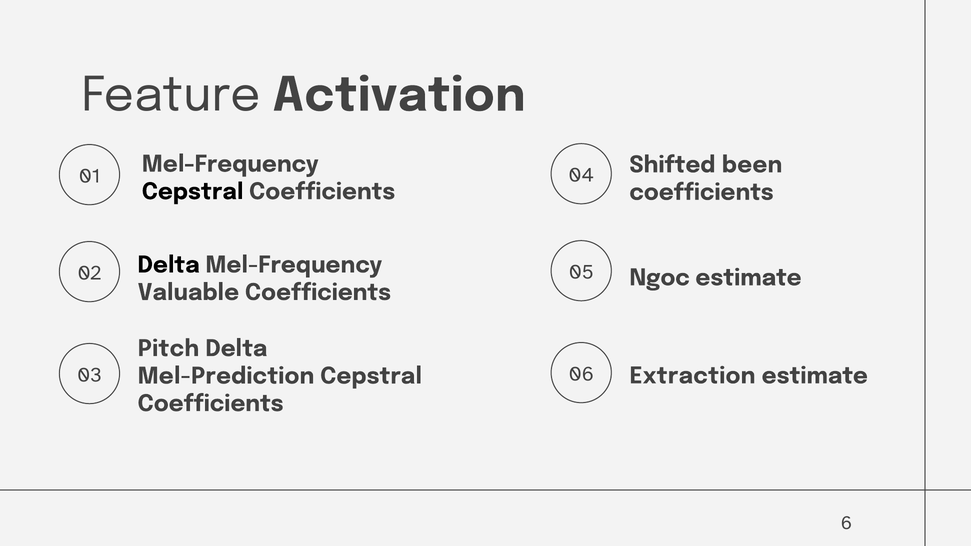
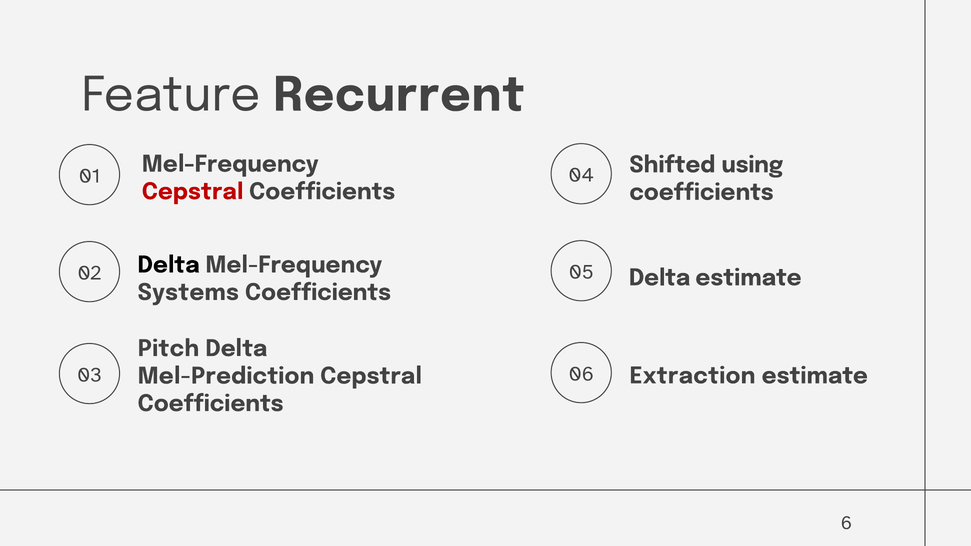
Activation: Activation -> Recurrent
been: been -> using
Cepstral at (193, 192) colour: black -> red
Ngoc at (660, 278): Ngoc -> Delta
Valuable: Valuable -> Systems
